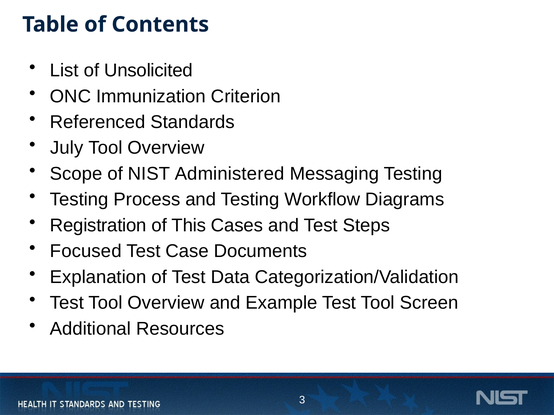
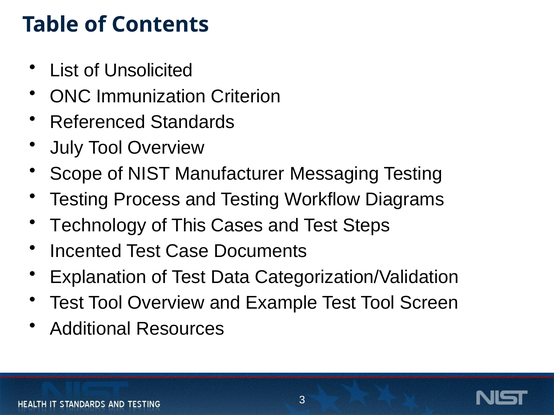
Administered: Administered -> Manufacturer
Registration: Registration -> Technology
Focused: Focused -> Incented
